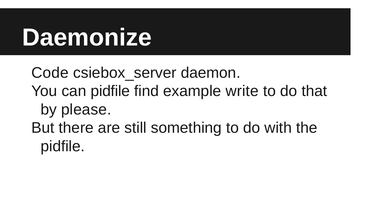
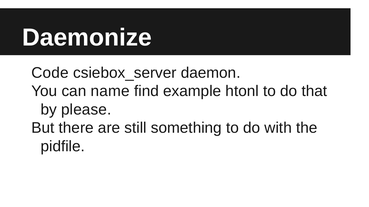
can pidfile: pidfile -> name
write: write -> htonl
